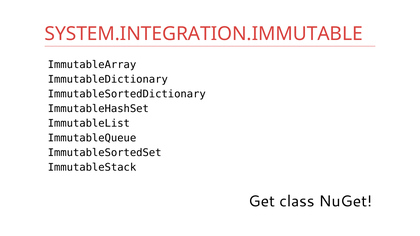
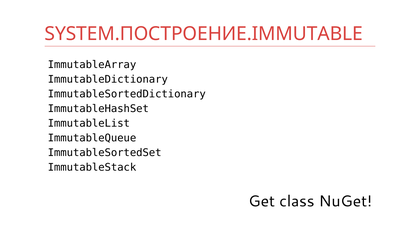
SYSTEM.INTEGRATION.IMMUTABLE: SYSTEM.INTEGRATION.IMMUTABLE -> SYSTEM.ПОСТРОЕНИЕ.IMMUTABLE
